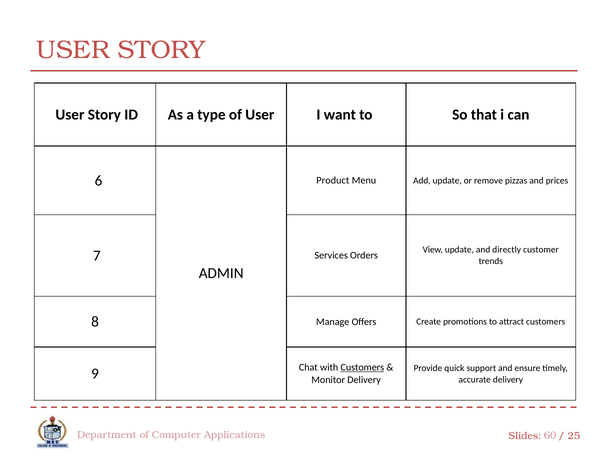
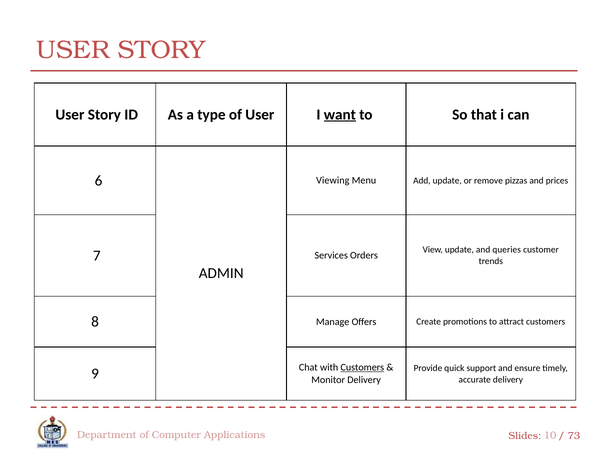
want underline: none -> present
Product: Product -> Viewing
directly: directly -> queries
60: 60 -> 10
25: 25 -> 73
